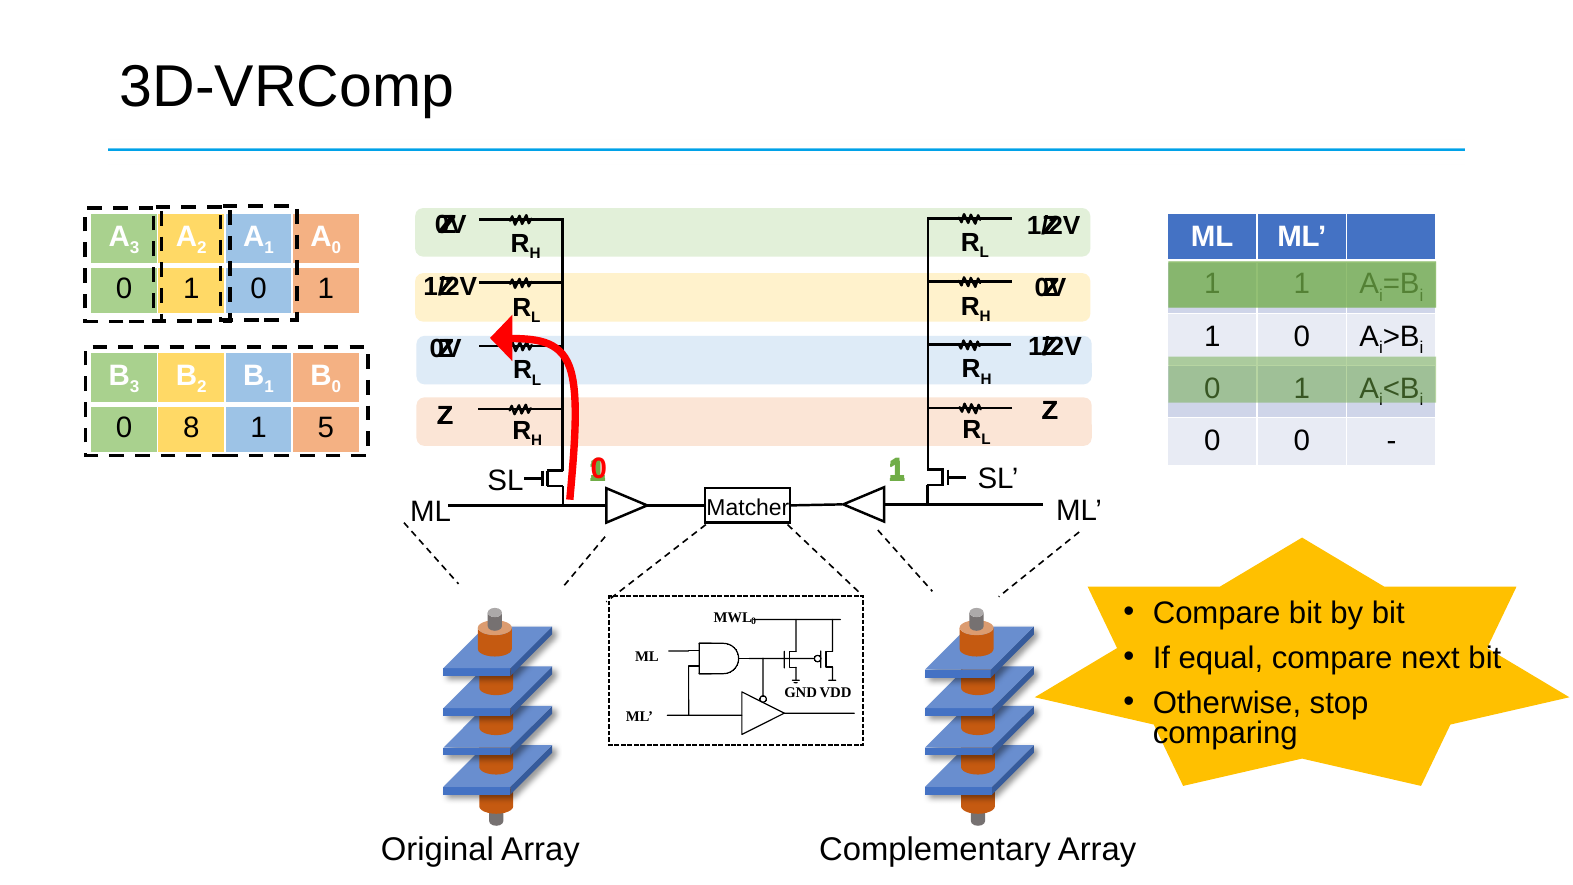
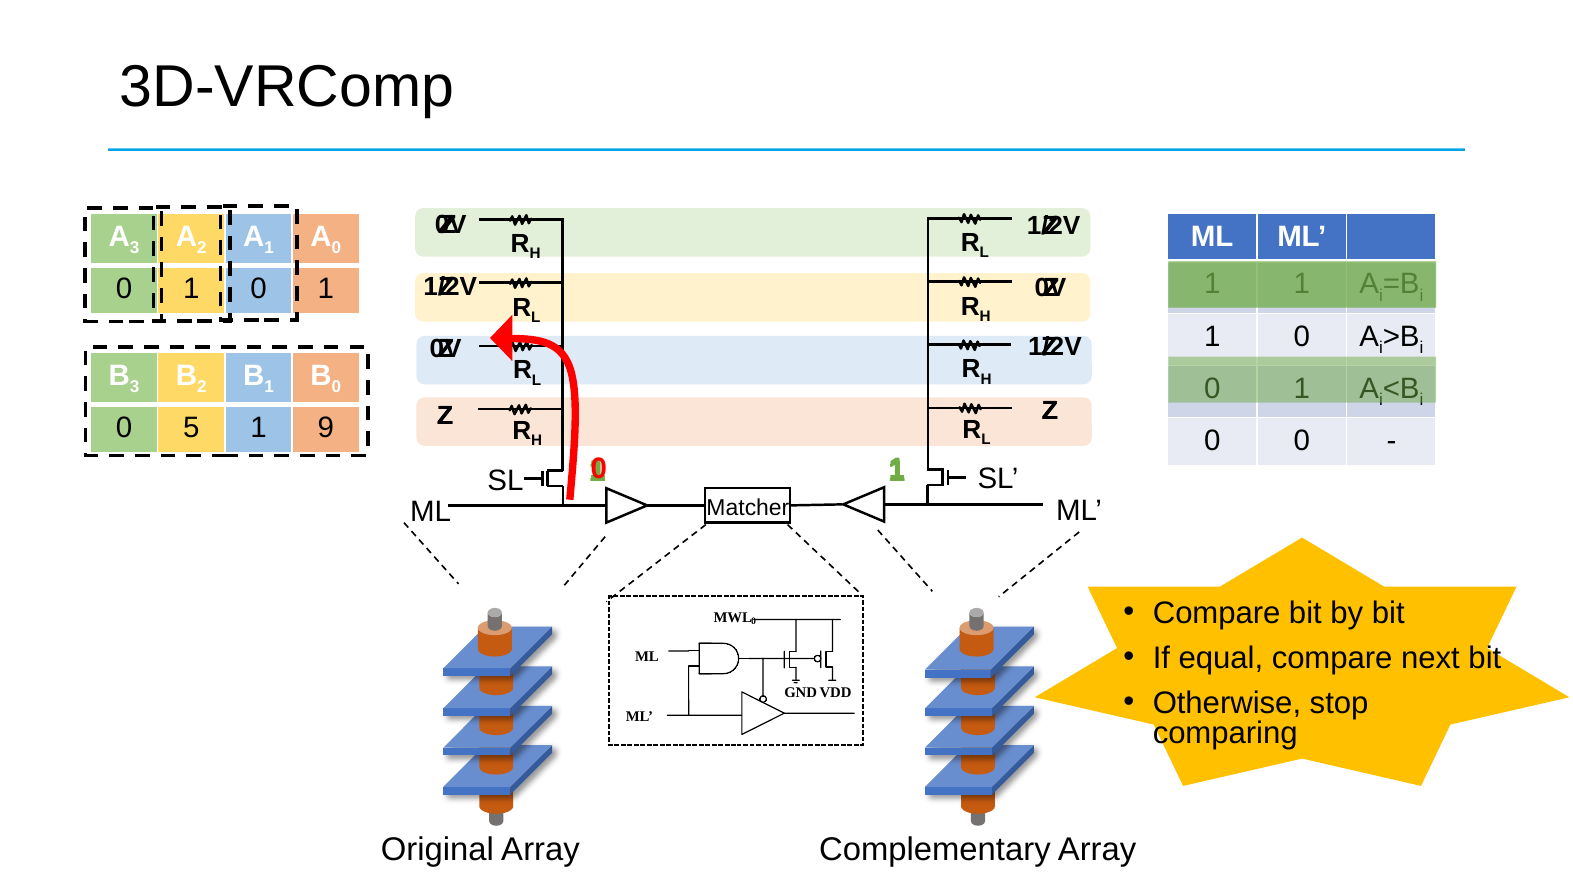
8: 8 -> 5
5: 5 -> 9
